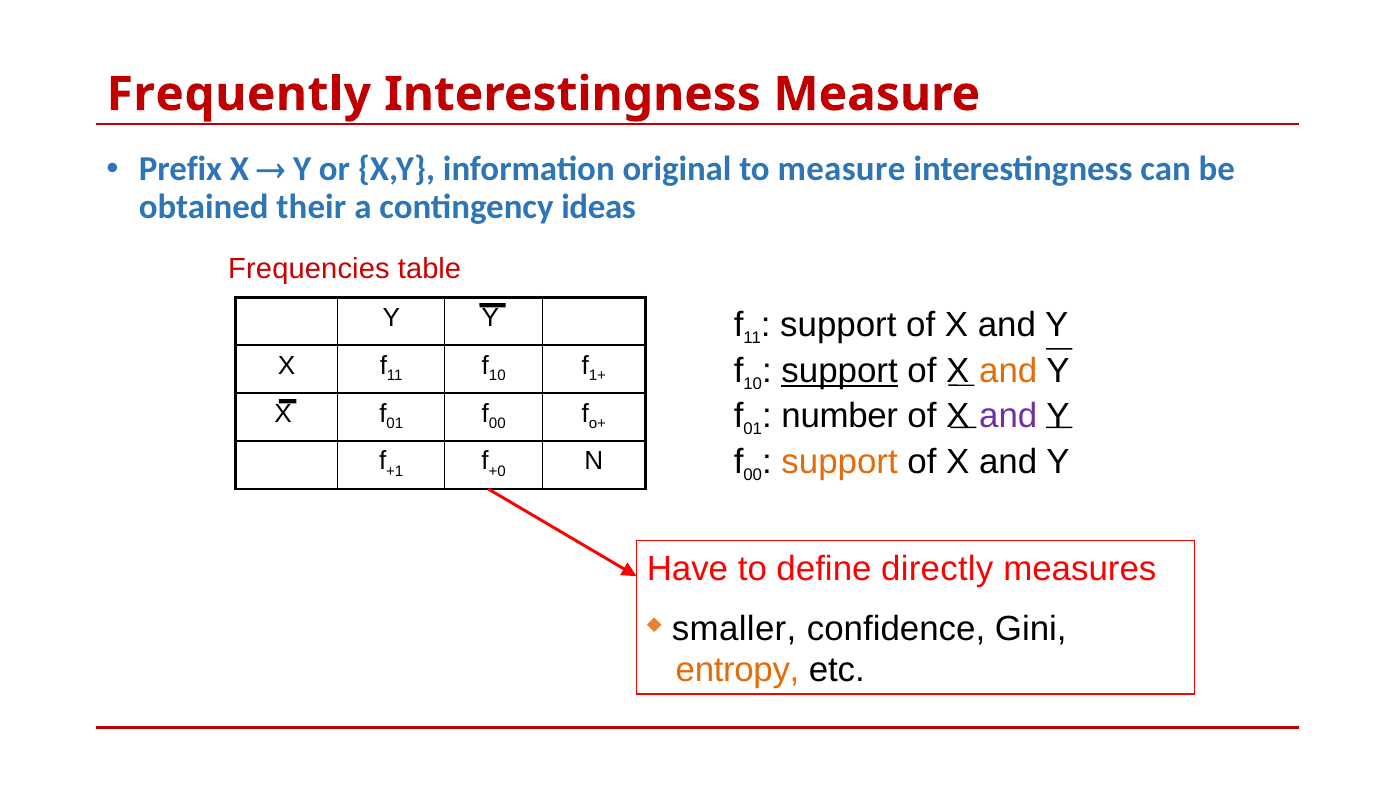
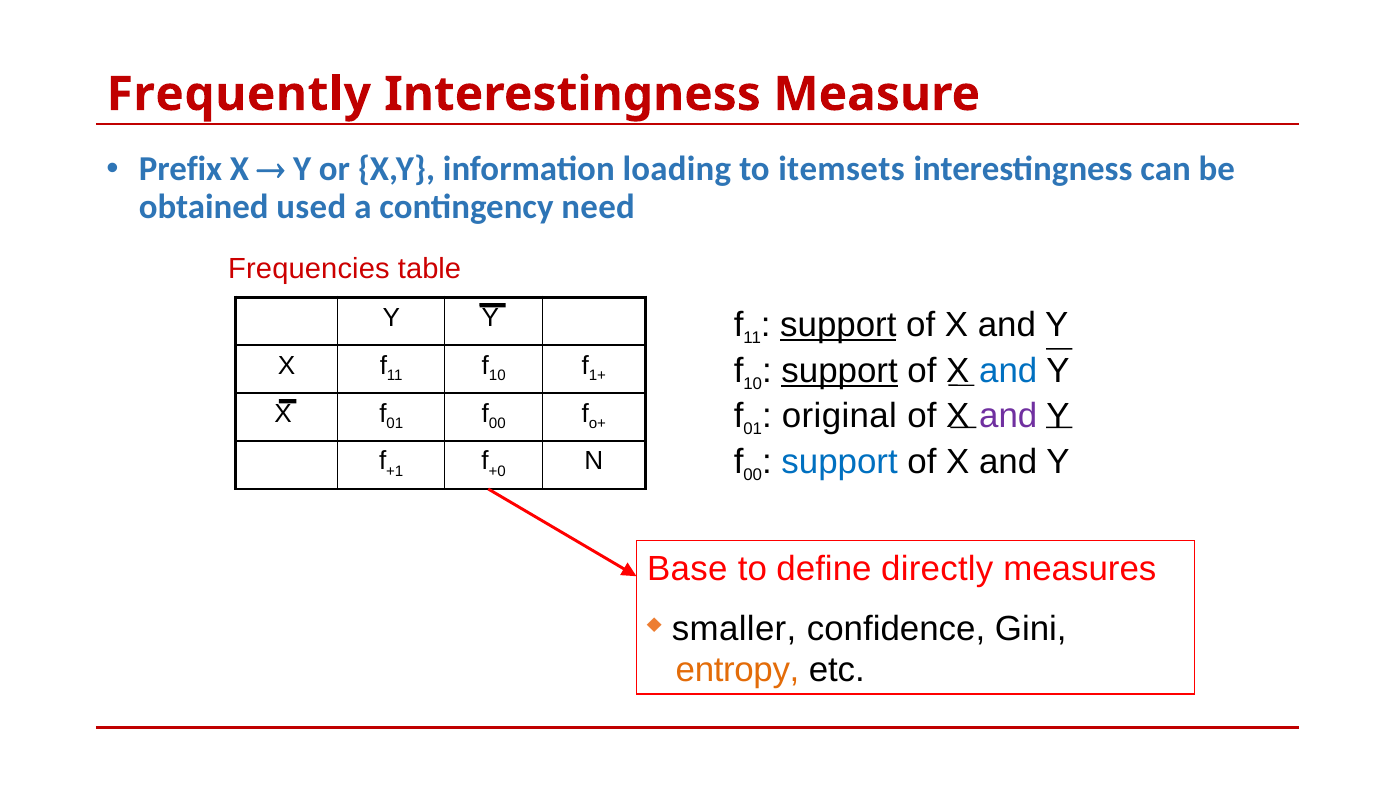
original: original -> loading
to measure: measure -> itemsets
their: their -> used
ideas: ideas -> need
support at (838, 325) underline: none -> present
and at (1008, 370) colour: orange -> blue
number: number -> original
support at (840, 461) colour: orange -> blue
Have: Have -> Base
